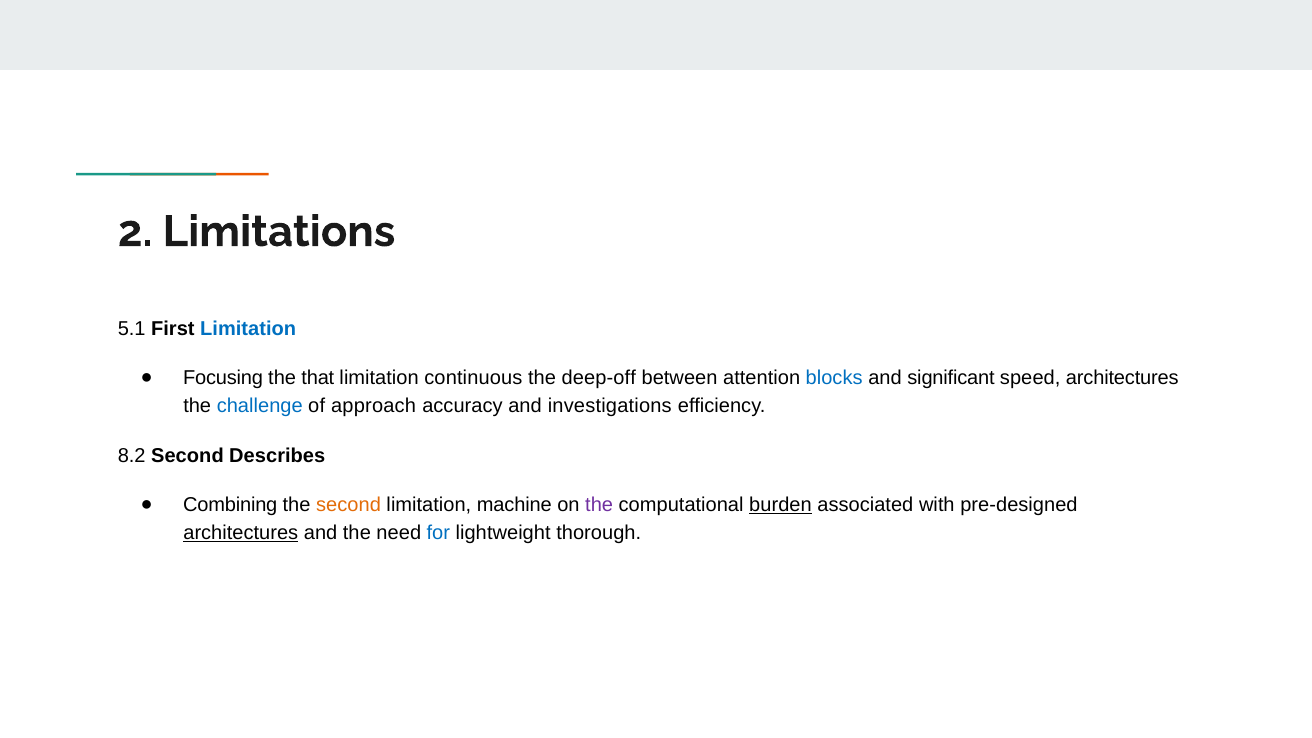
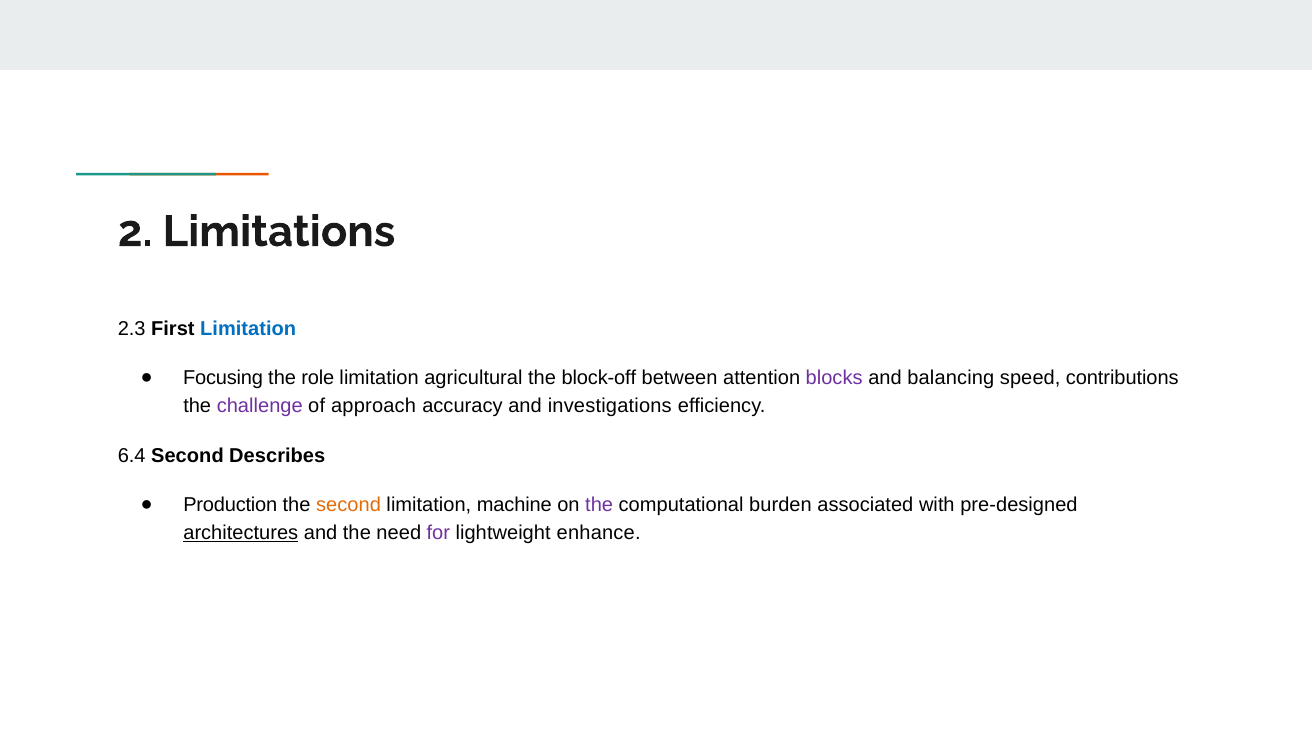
5.1: 5.1 -> 2.3
that: that -> role
continuous: continuous -> agricultural
deep-off: deep-off -> block-off
blocks colour: blue -> purple
significant: significant -> balancing
speed architectures: architectures -> contributions
challenge colour: blue -> purple
8.2: 8.2 -> 6.4
Combining: Combining -> Production
burden underline: present -> none
for colour: blue -> purple
thorough: thorough -> enhance
